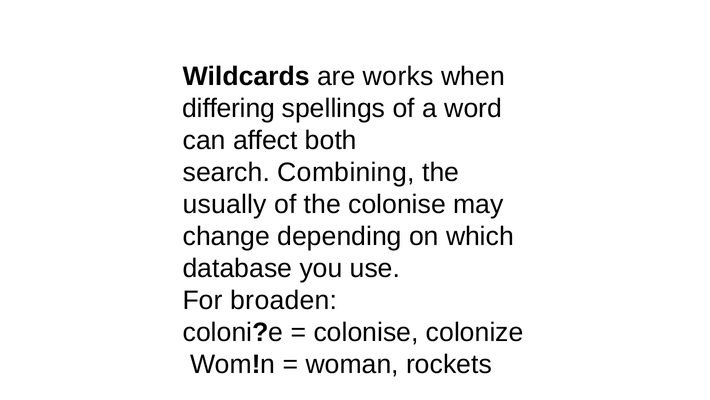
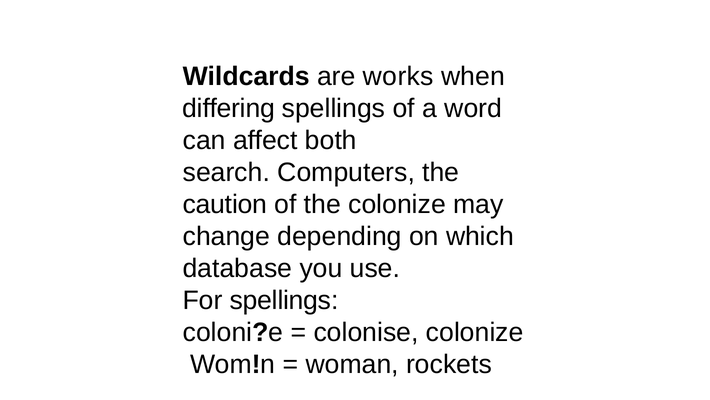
Combining: Combining -> Computers
usually: usually -> caution
the colonise: colonise -> colonize
For broaden: broaden -> spellings
